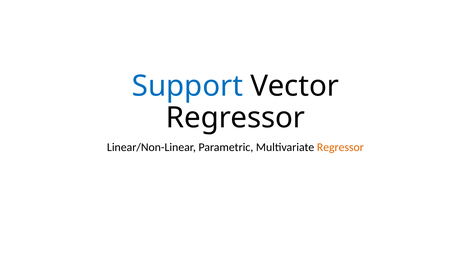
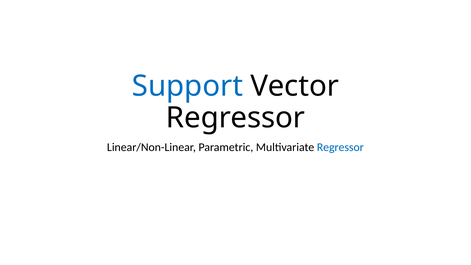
Regressor at (340, 147) colour: orange -> blue
